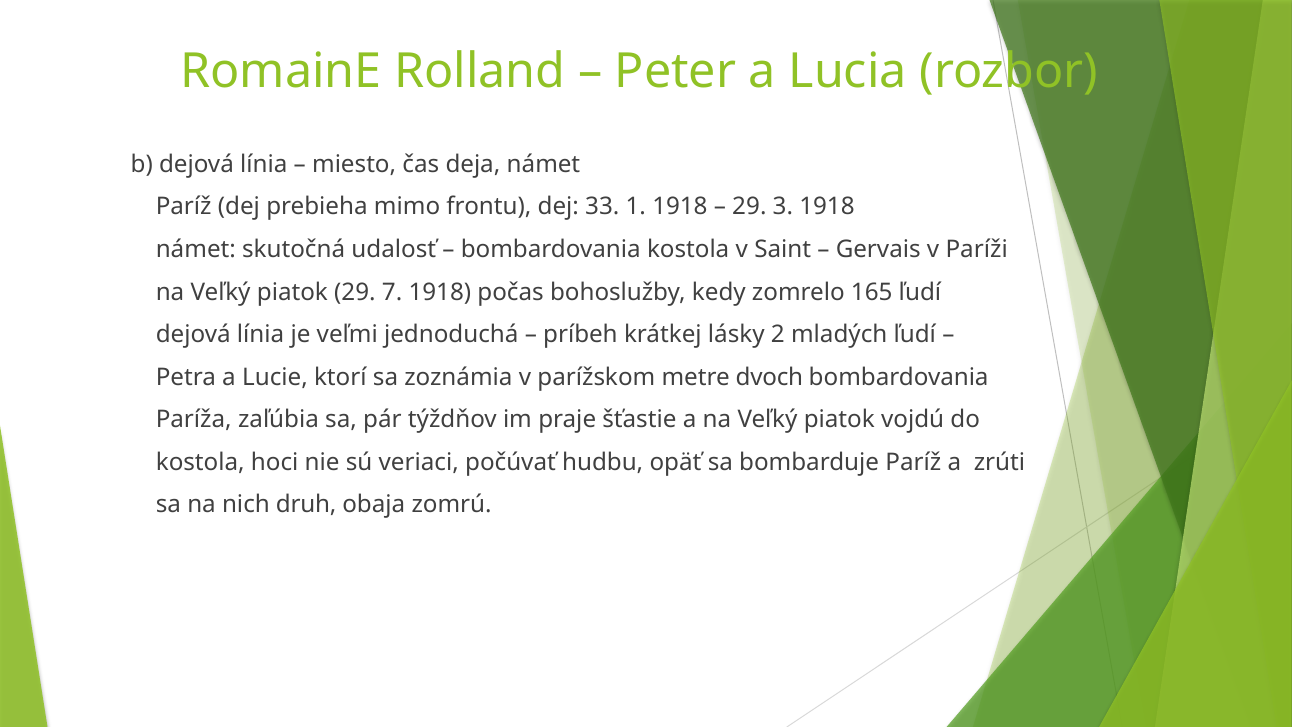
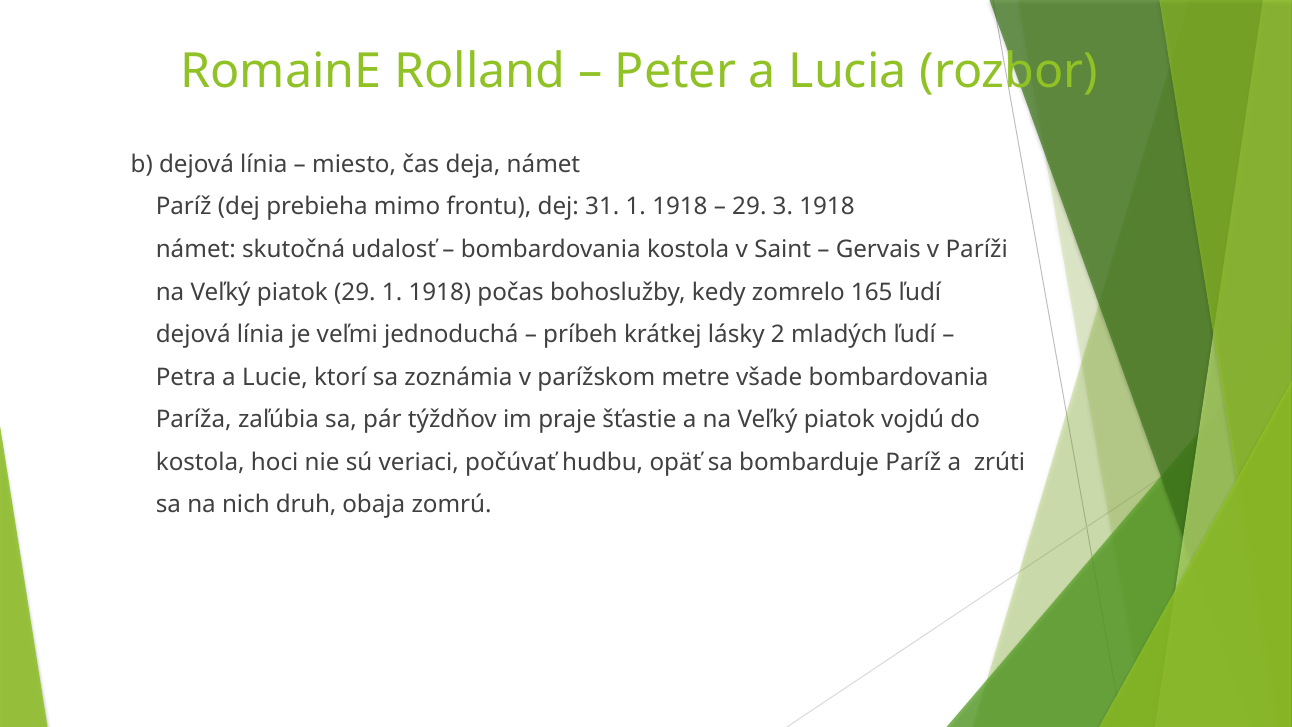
33: 33 -> 31
29 7: 7 -> 1
dvoch: dvoch -> všade
